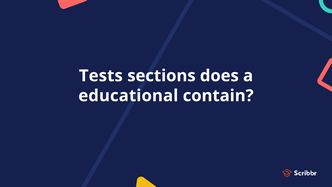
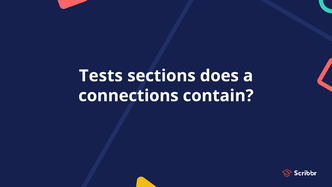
educational: educational -> connections
